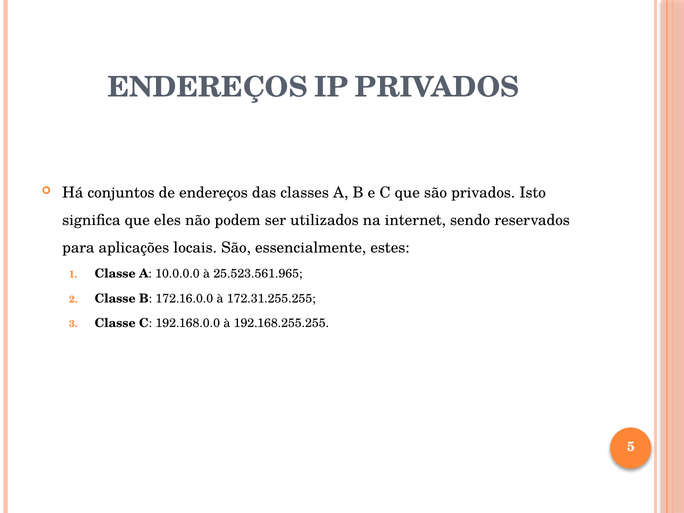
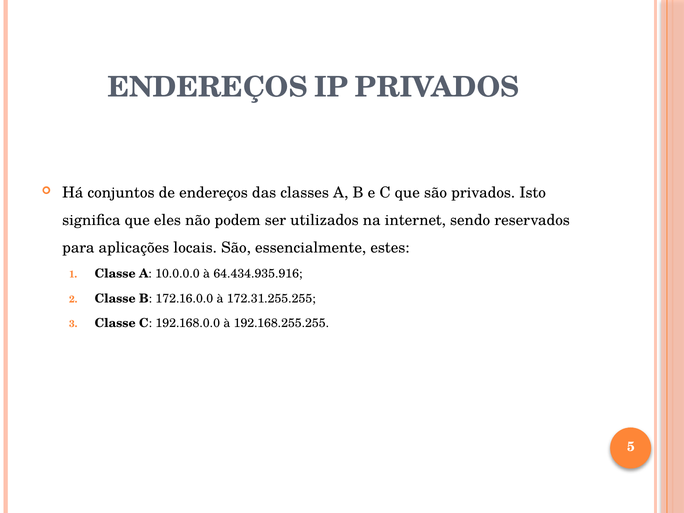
25.523.561.965: 25.523.561.965 -> 64.434.935.916
